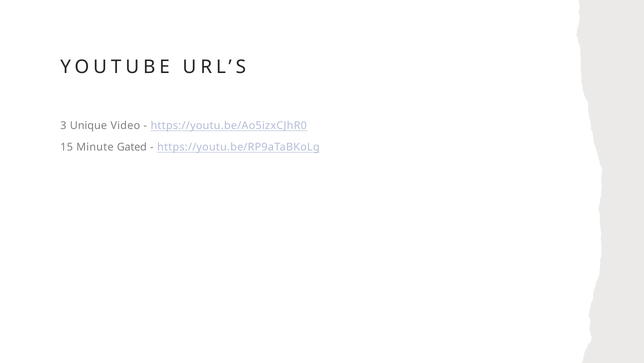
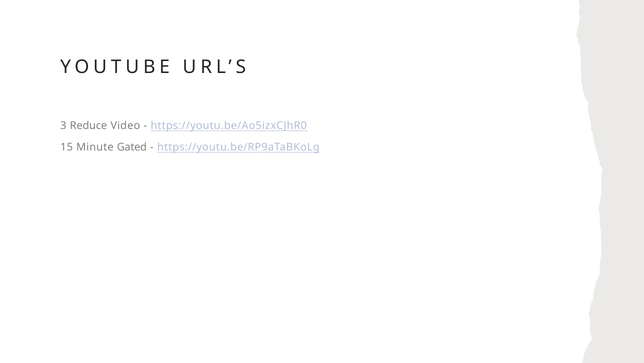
Unique: Unique -> Reduce
